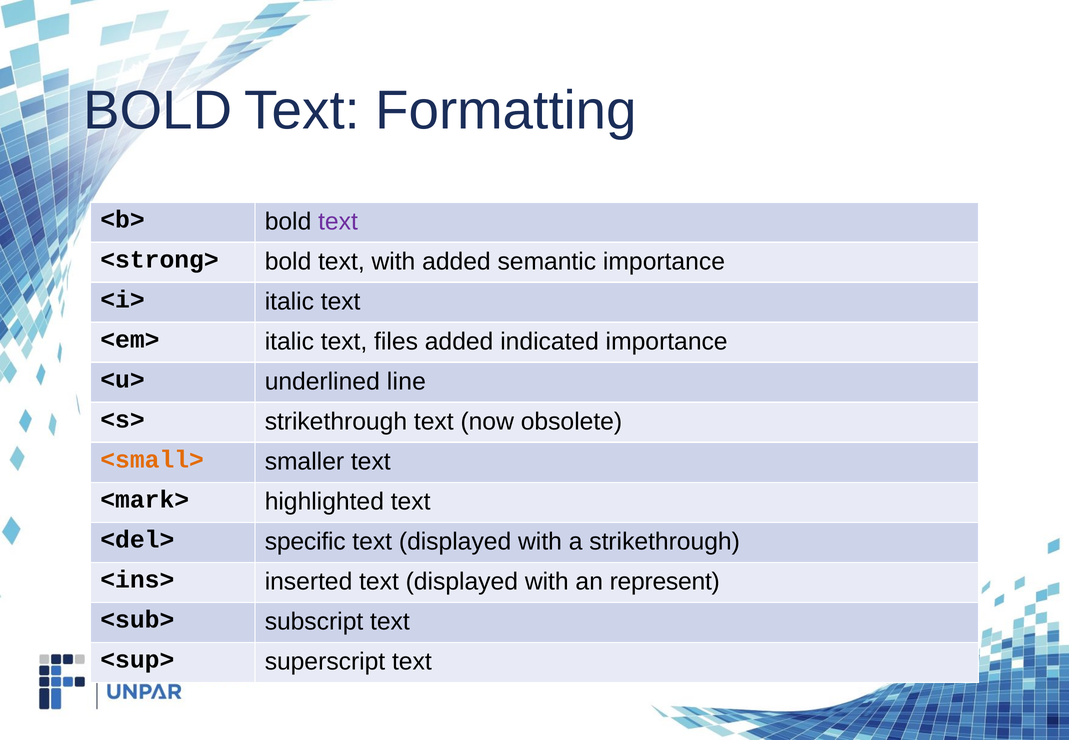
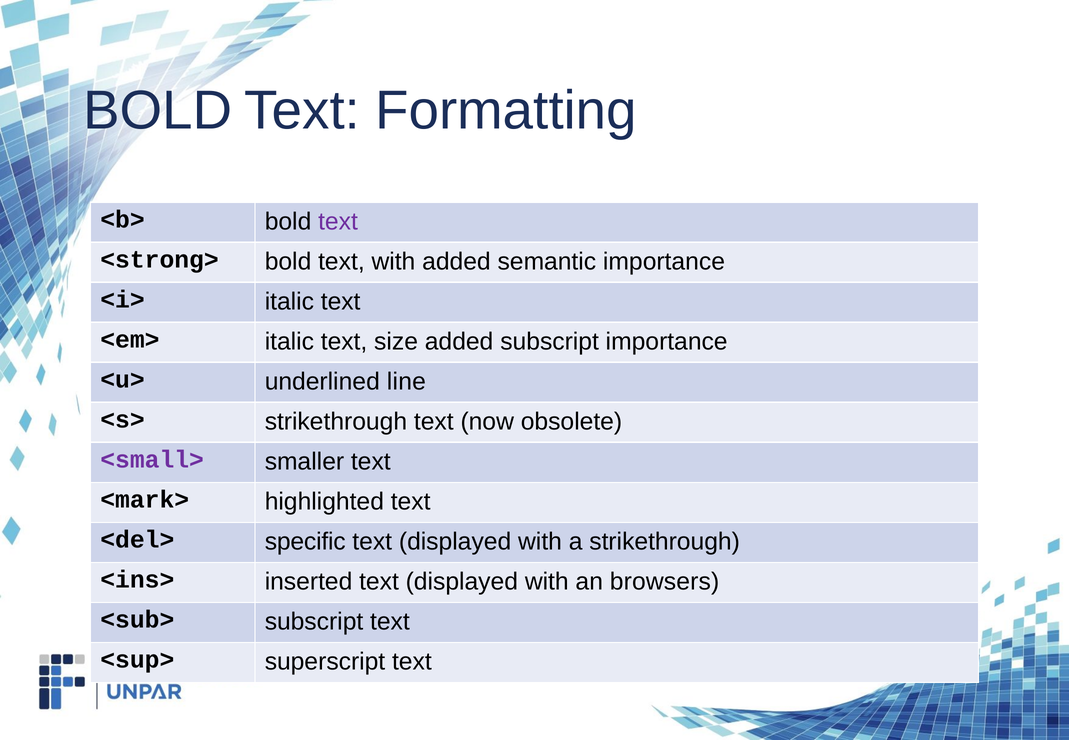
files: files -> size
added indicated: indicated -> subscript
<small> colour: orange -> purple
represent: represent -> browsers
